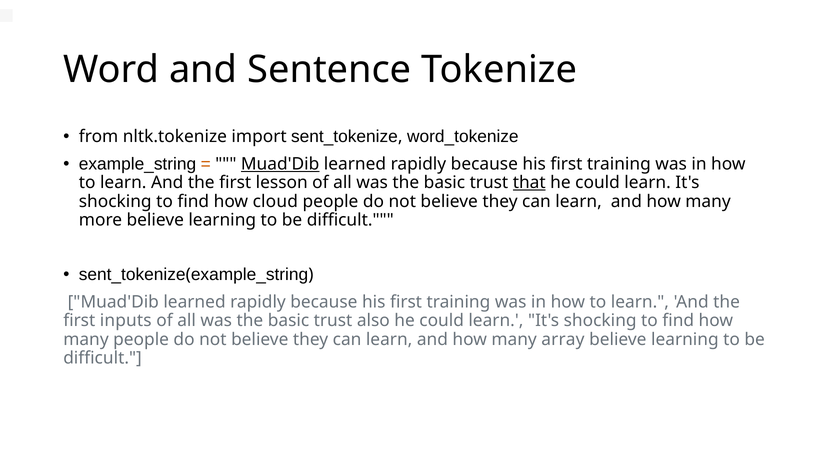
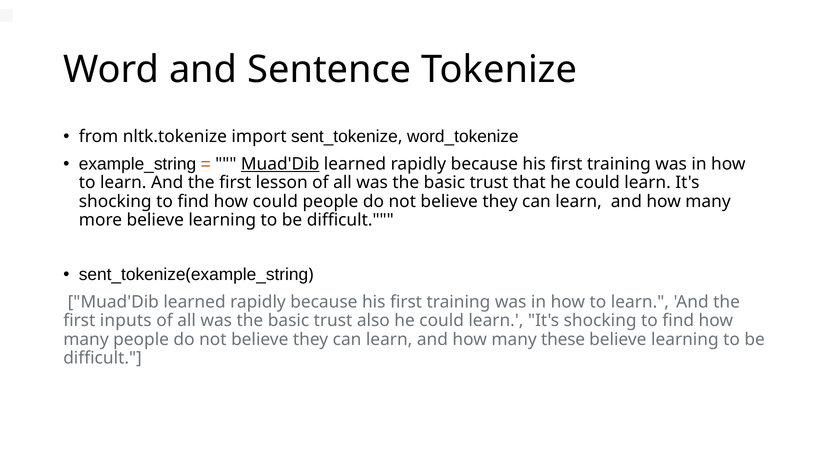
that underline: present -> none
how cloud: cloud -> could
array: array -> these
